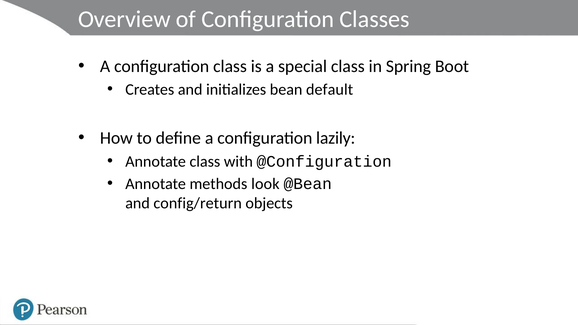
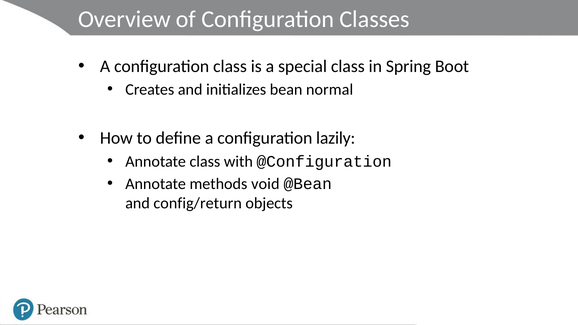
default: default -> normal
look: look -> void
